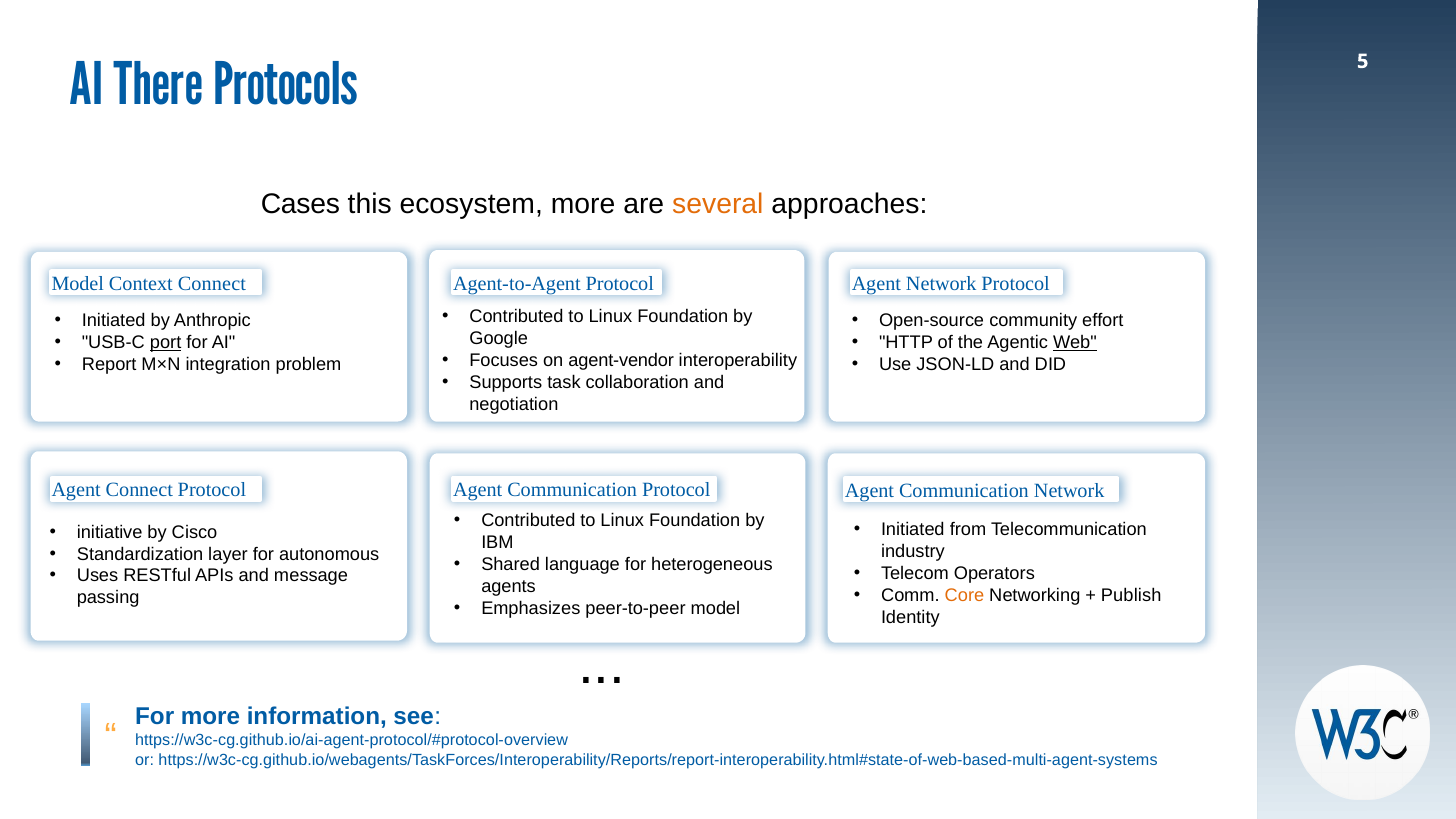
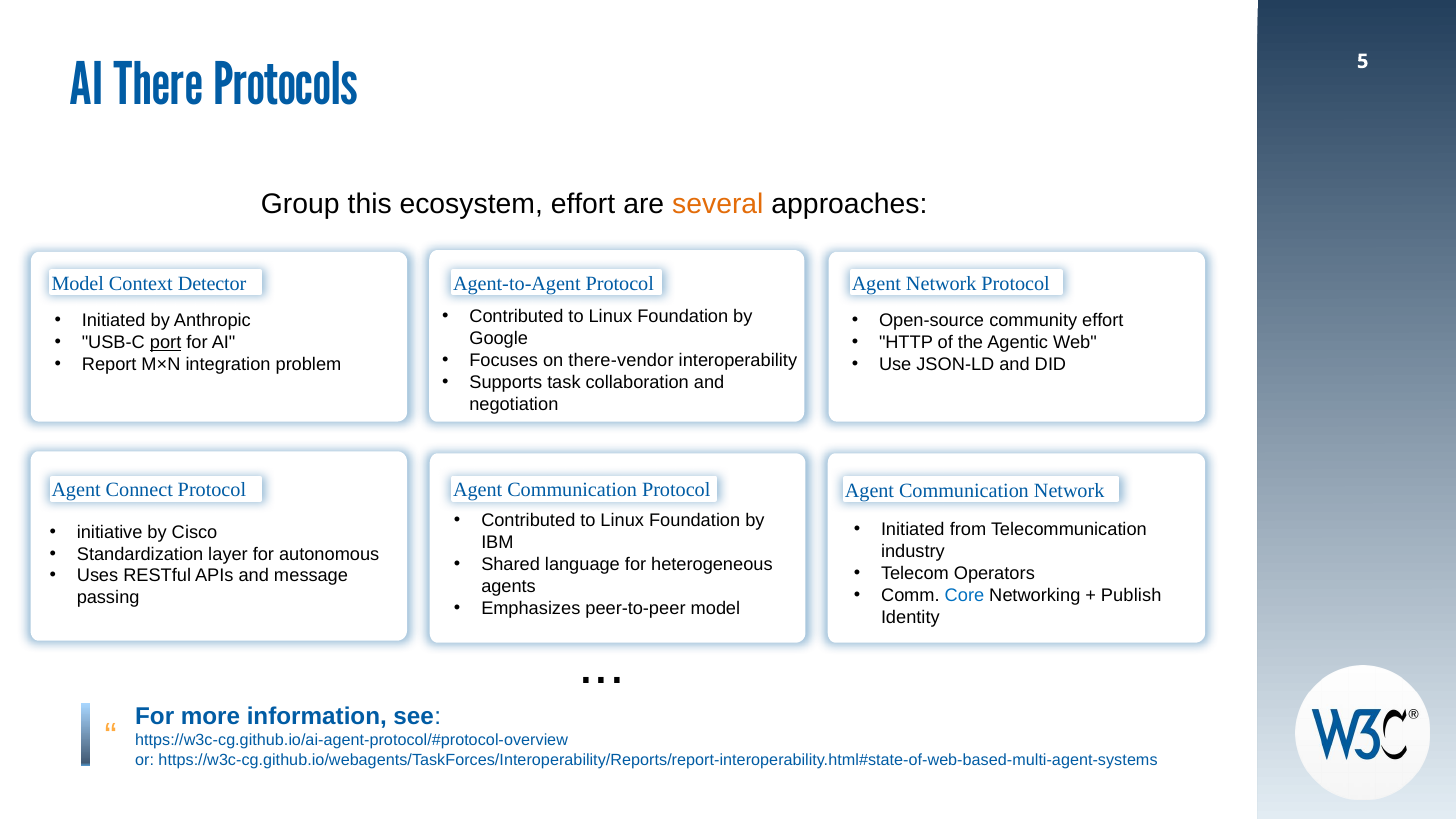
Cases: Cases -> Group
ecosystem more: more -> effort
Context Connect: Connect -> Detector
Web underline: present -> none
agent-vendor: agent-vendor -> there-vendor
Core colour: orange -> blue
